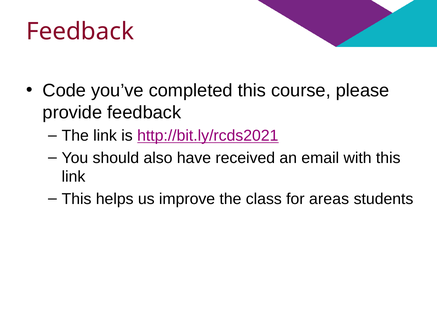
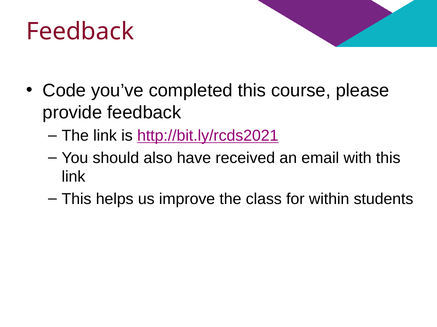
areas: areas -> within
